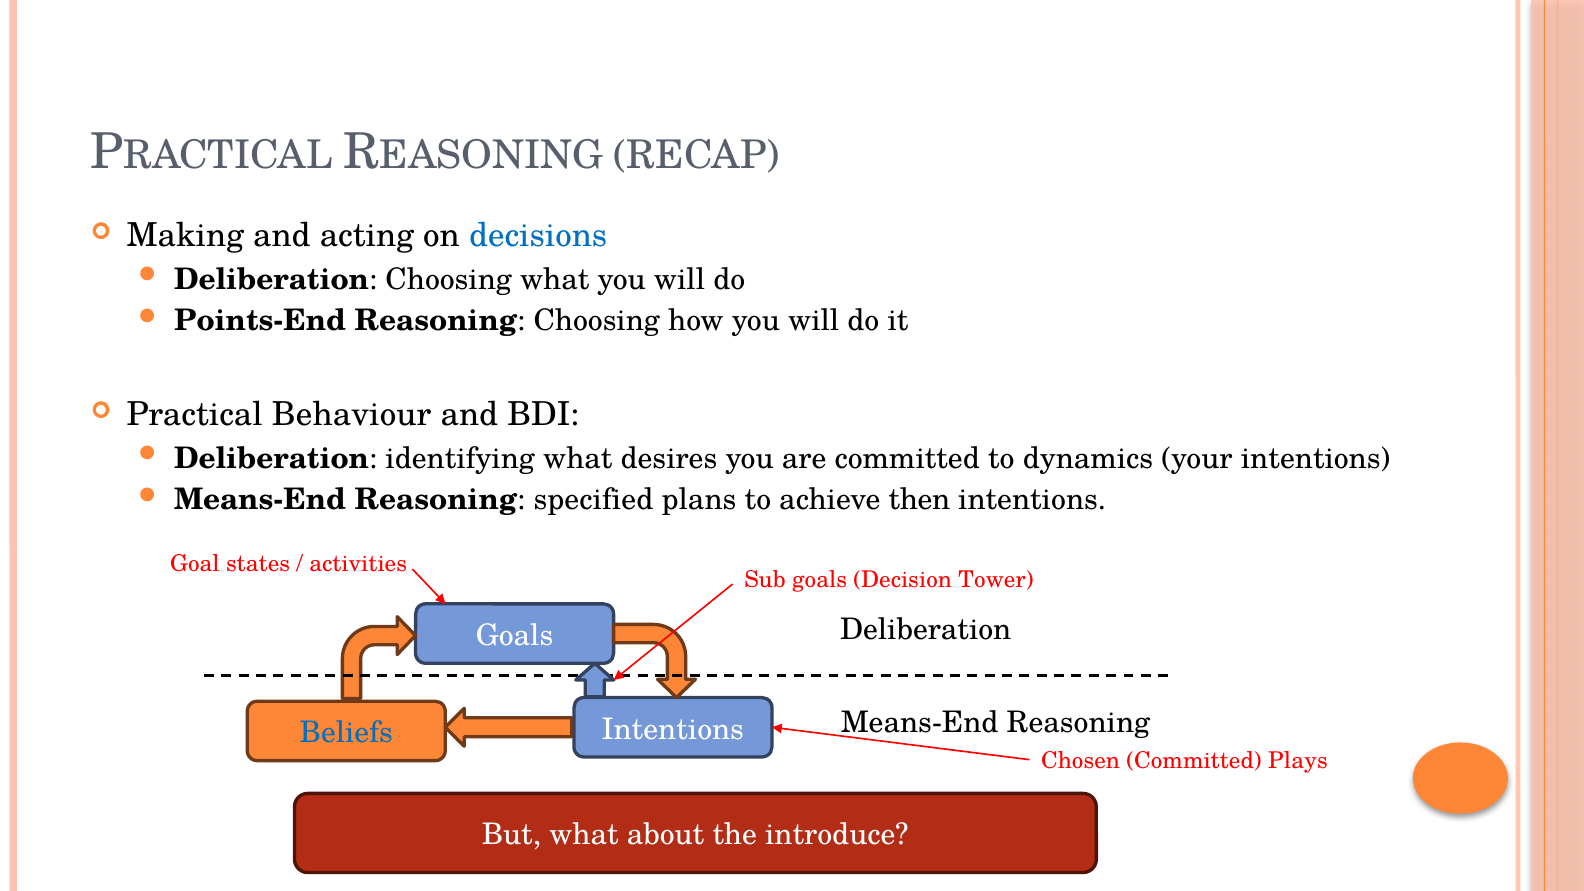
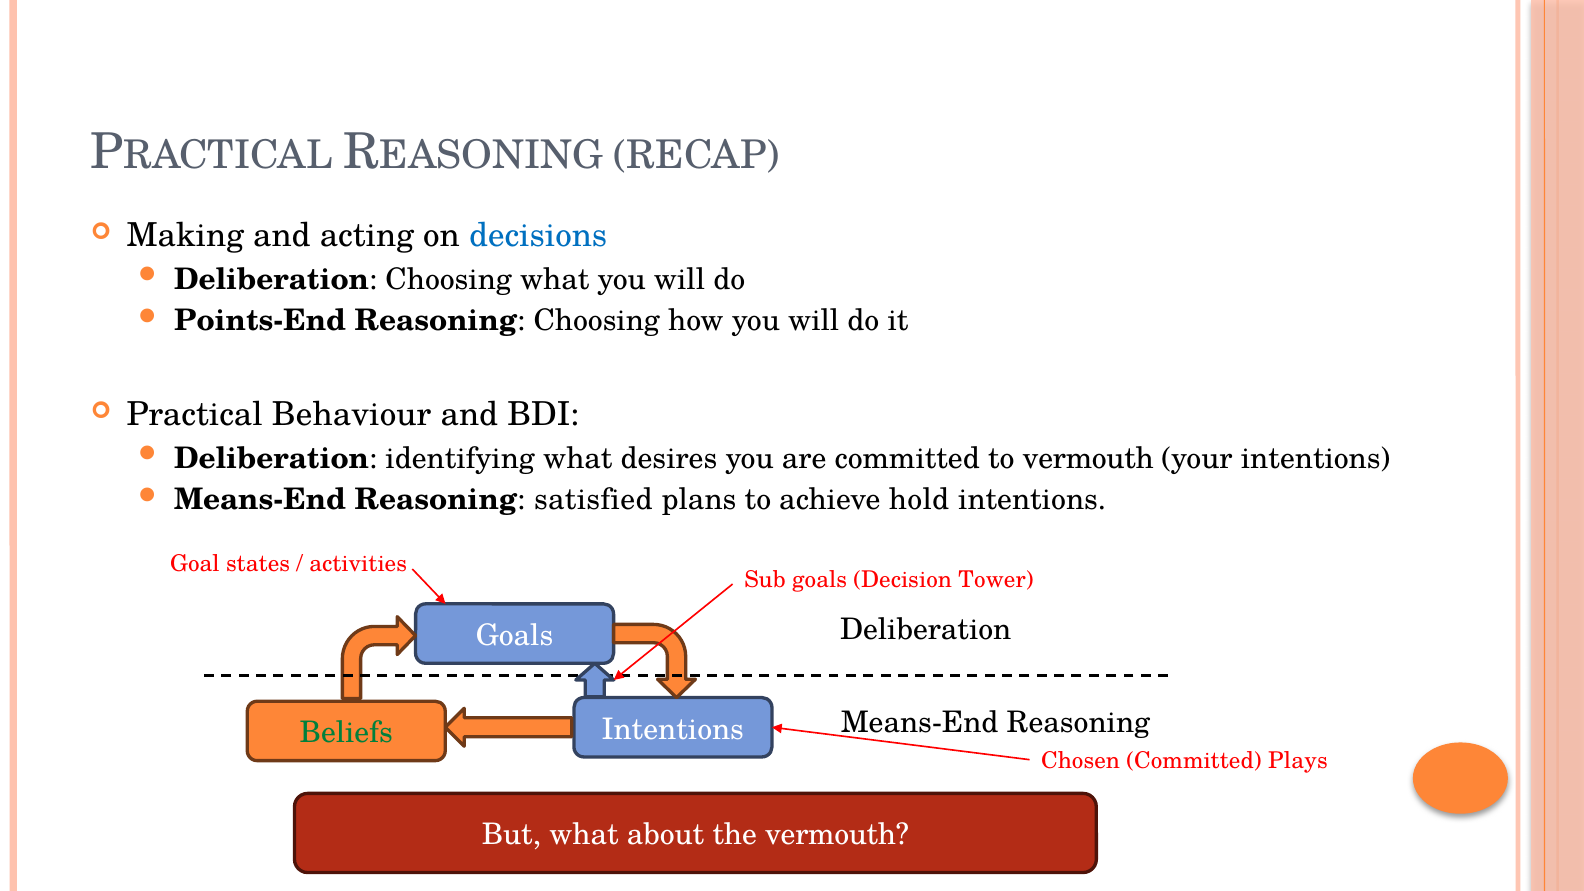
to dynamics: dynamics -> vermouth
specified: specified -> satisfied
then: then -> hold
Beliefs colour: blue -> green
the introduce: introduce -> vermouth
